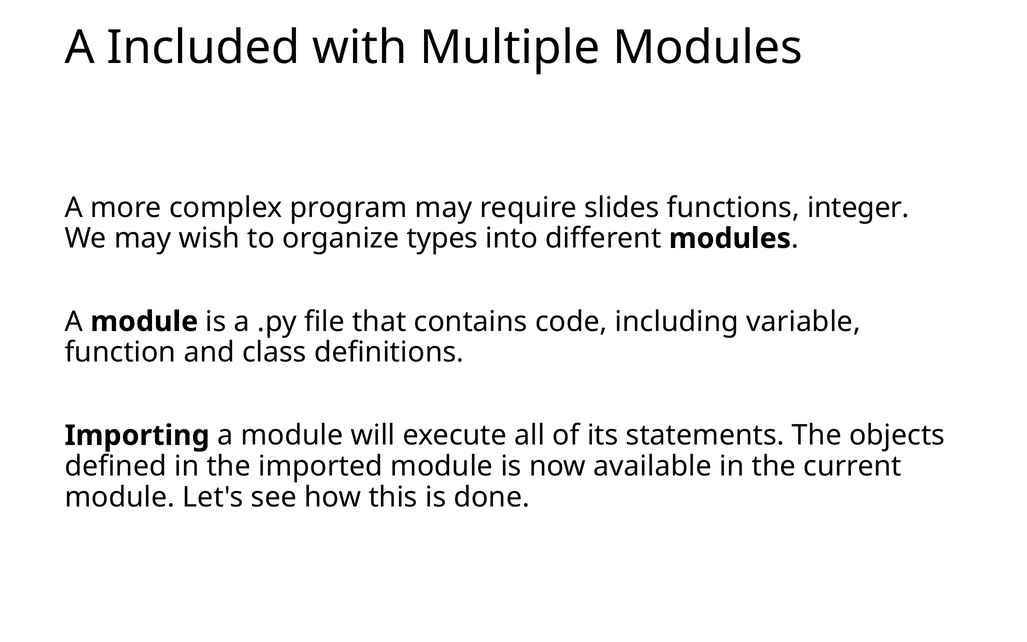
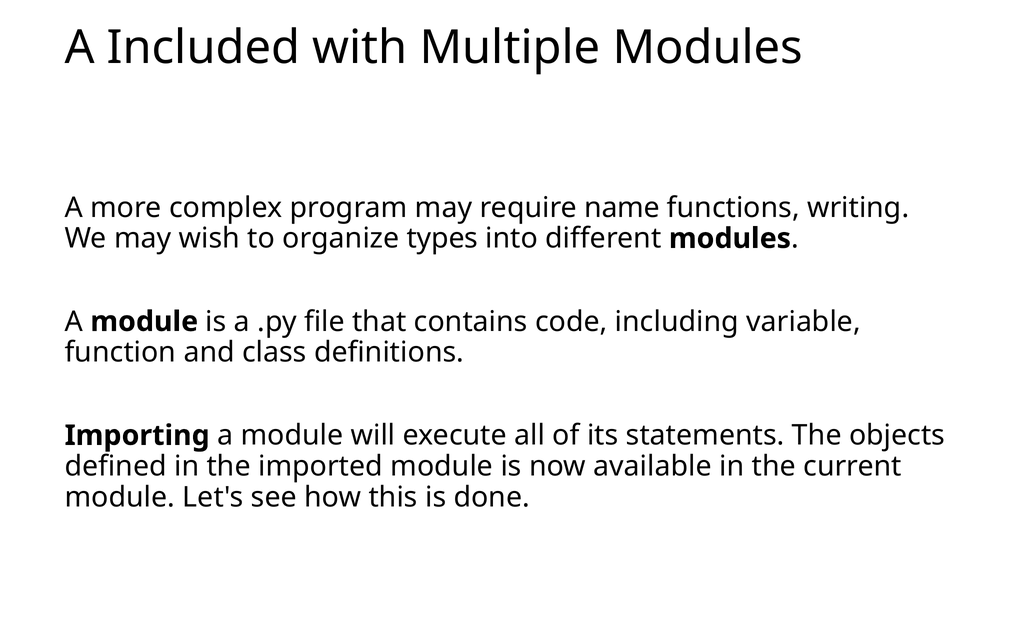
slides: slides -> name
integer: integer -> writing
